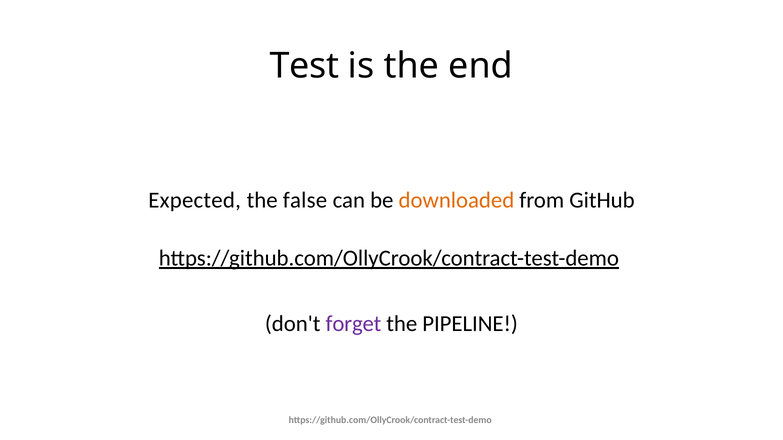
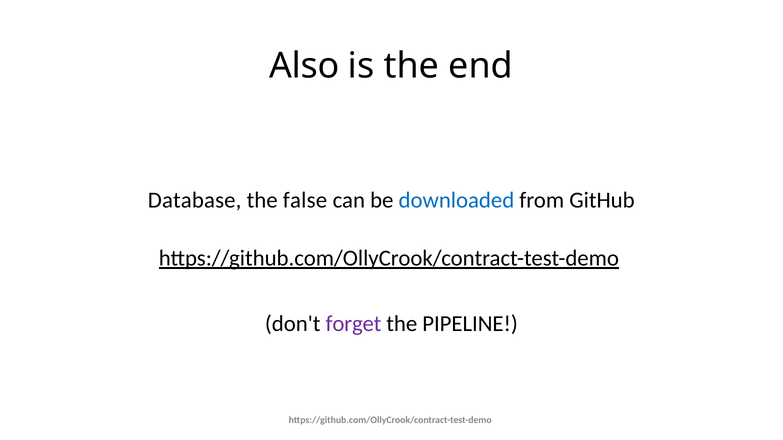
Test: Test -> Also
Expected: Expected -> Database
downloaded colour: orange -> blue
